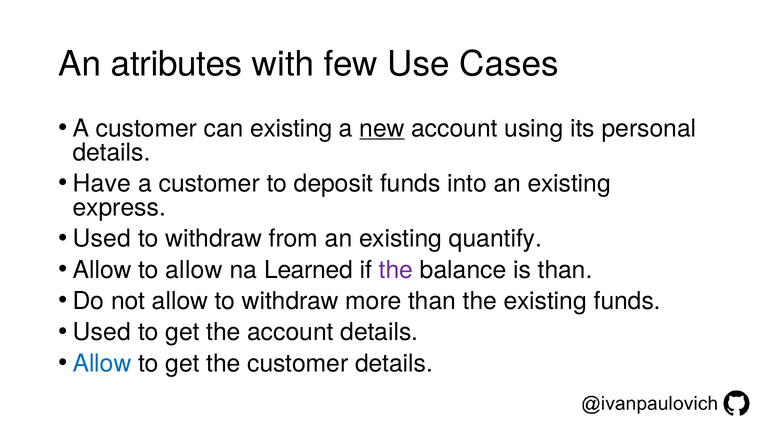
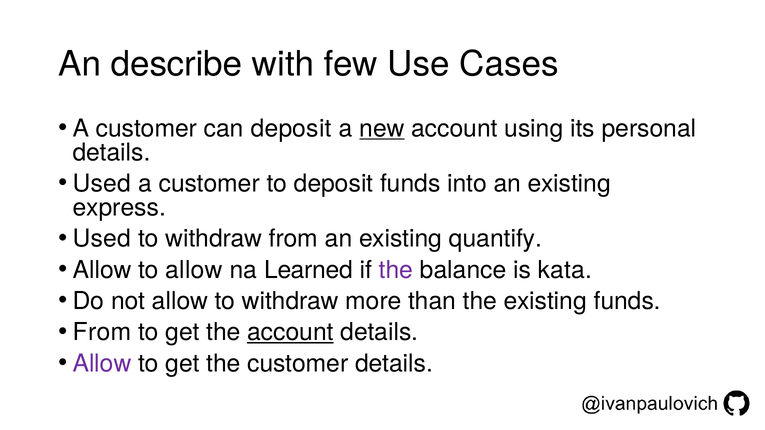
atributes: atributes -> describe
can existing: existing -> deposit
Have at (102, 184): Have -> Used
is than: than -> kata
Used at (102, 333): Used -> From
account at (290, 333) underline: none -> present
Allow at (102, 364) colour: blue -> purple
